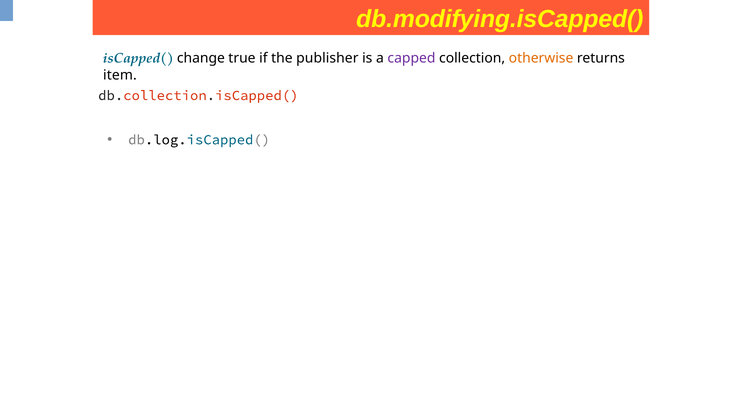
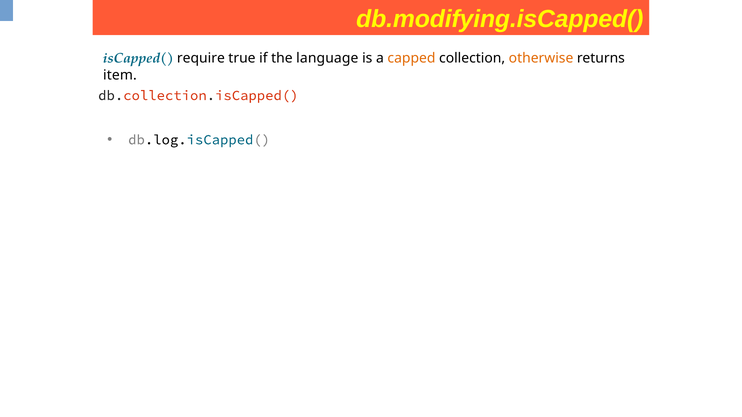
change: change -> require
publisher: publisher -> language
capped colour: purple -> orange
